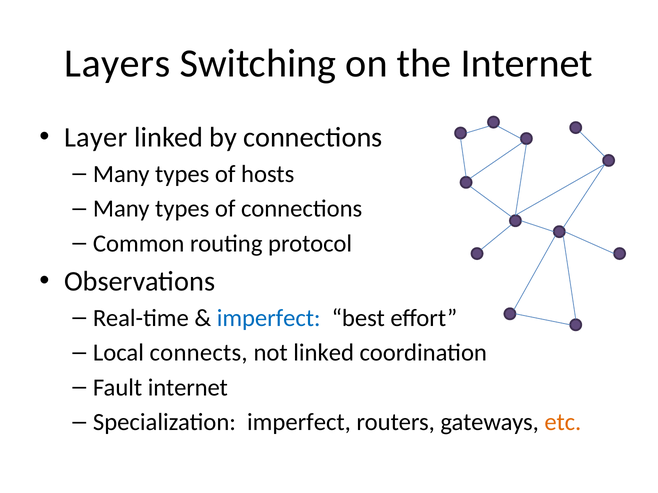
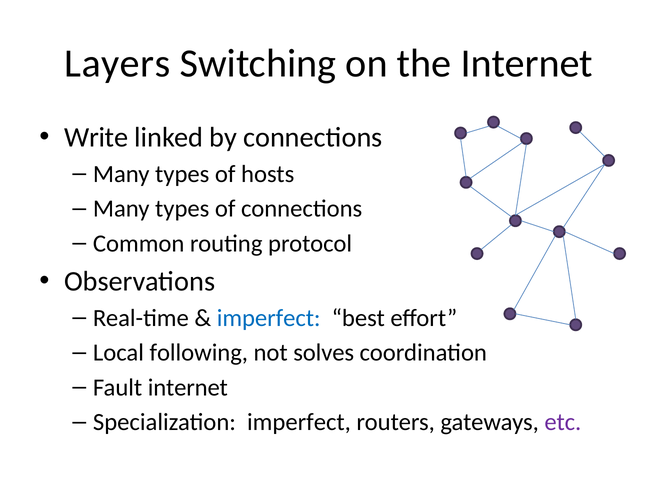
Layer: Layer -> Write
connects: connects -> following
not linked: linked -> solves
etc colour: orange -> purple
